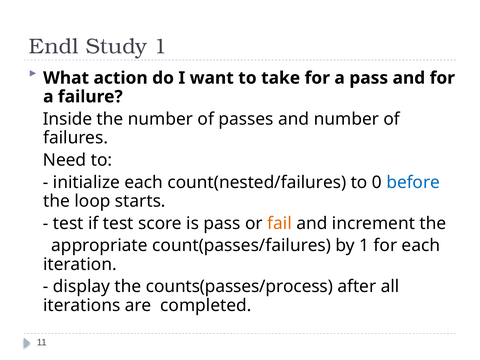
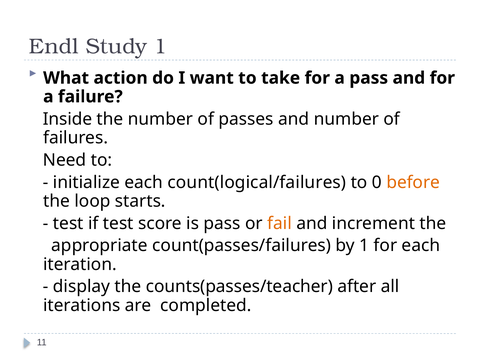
count(nested/failures: count(nested/failures -> count(logical/failures
before colour: blue -> orange
counts(passes/process: counts(passes/process -> counts(passes/teacher
